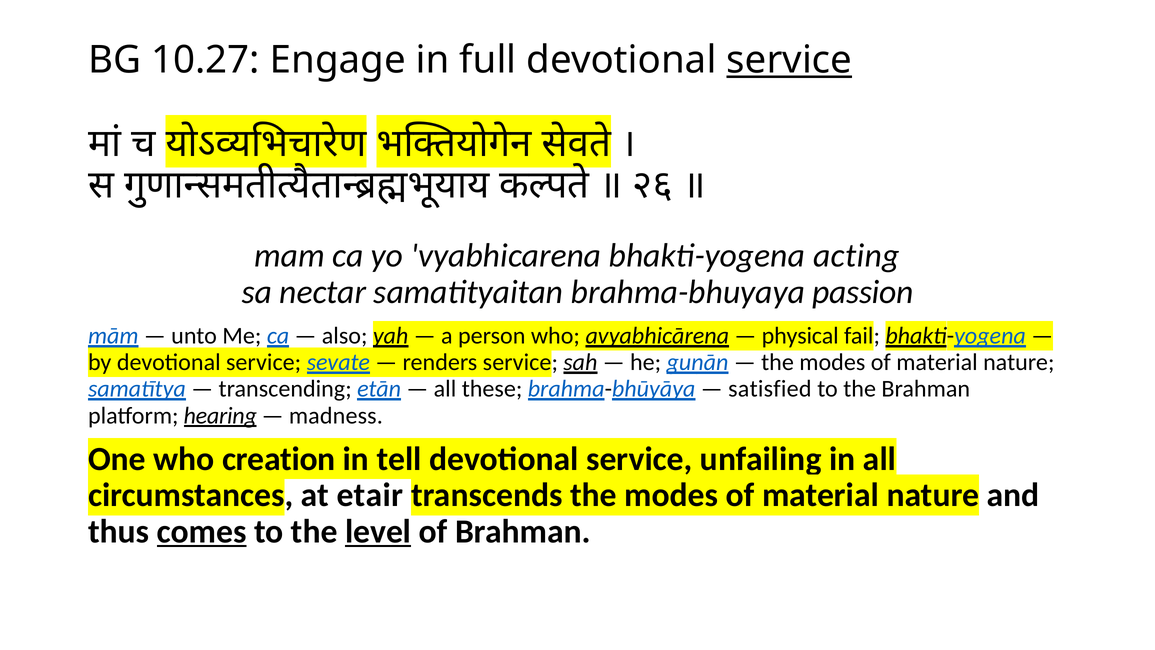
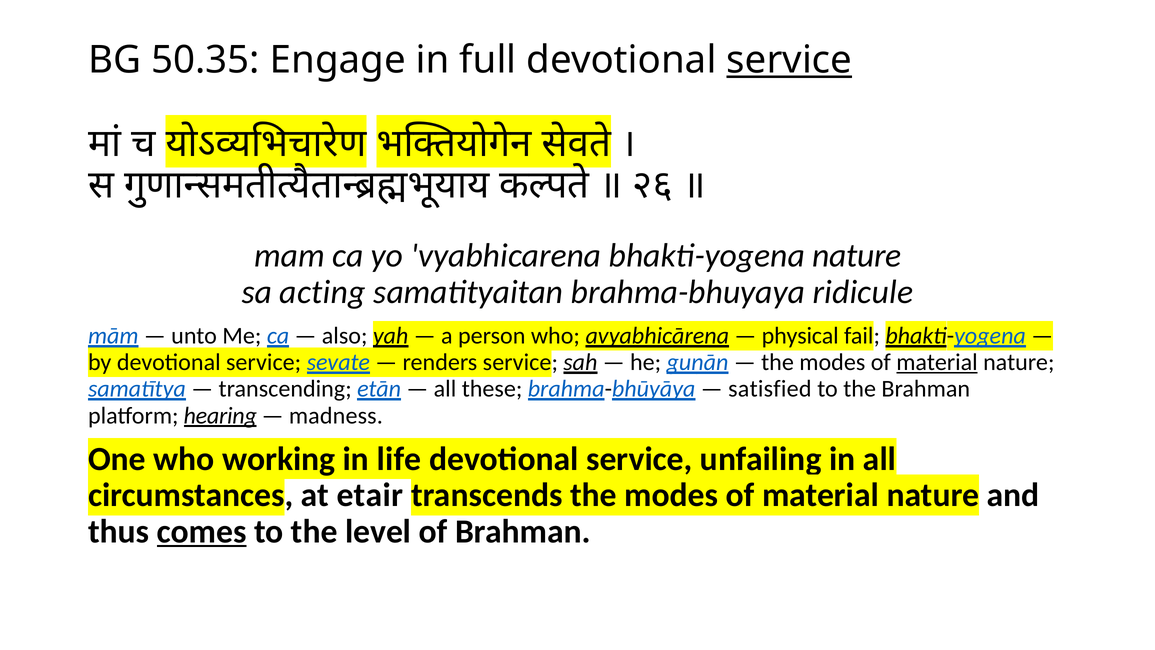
10.27: 10.27 -> 50.35
bhakti-yogena acting: acting -> nature
nectar: nectar -> acting
passion: passion -> ridicule
material at (937, 362) underline: none -> present
creation: creation -> working
tell: tell -> life
level underline: present -> none
